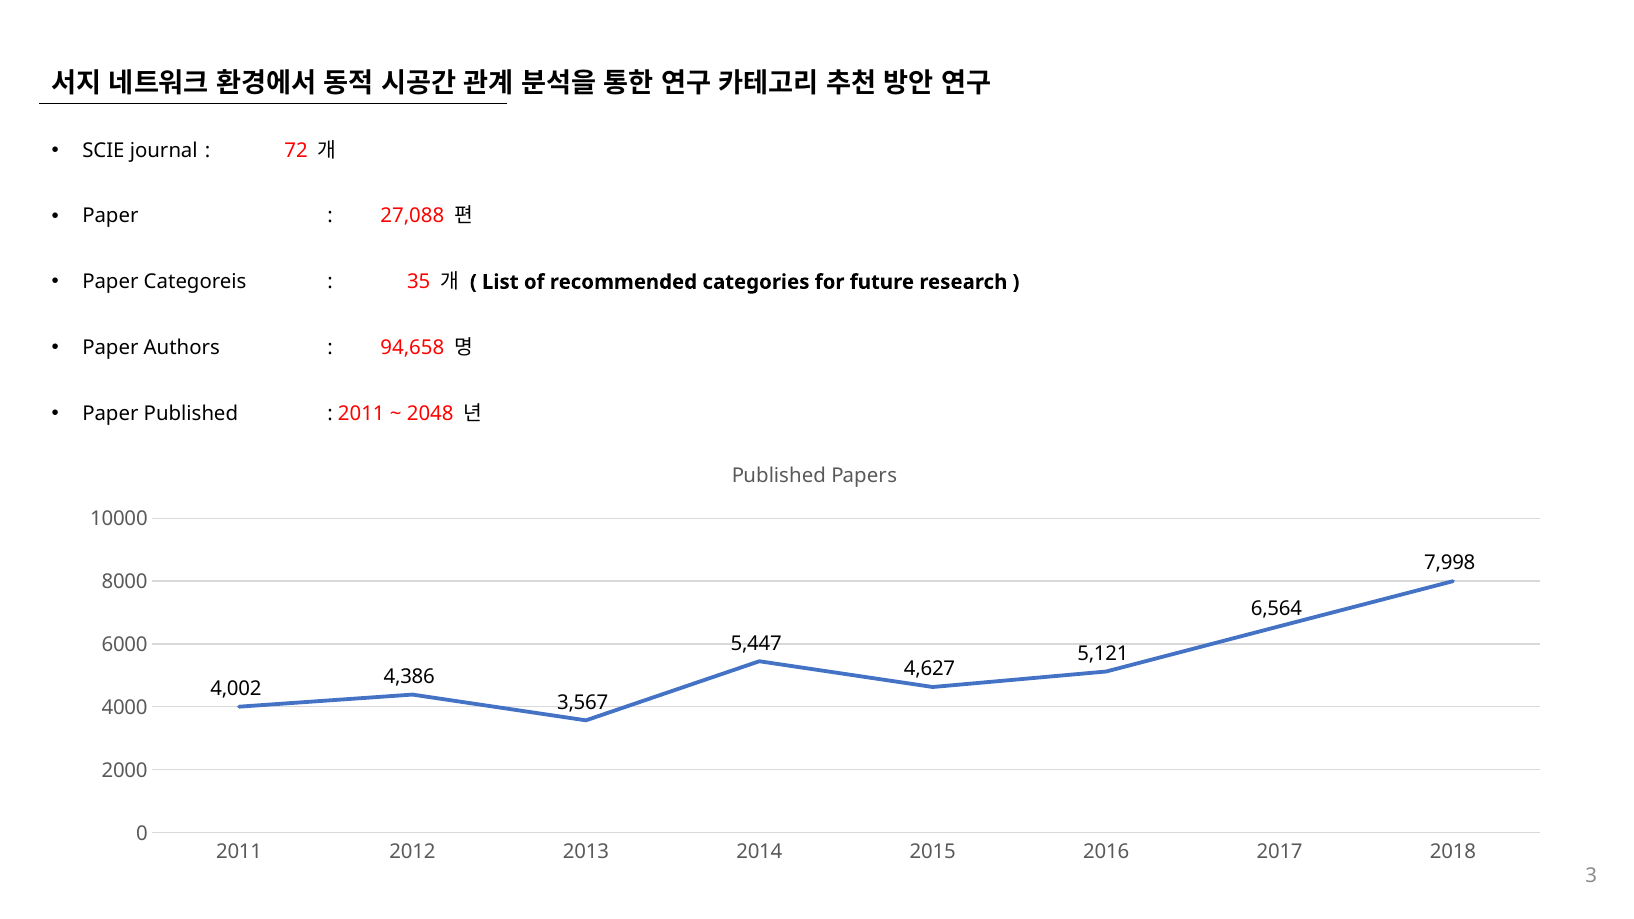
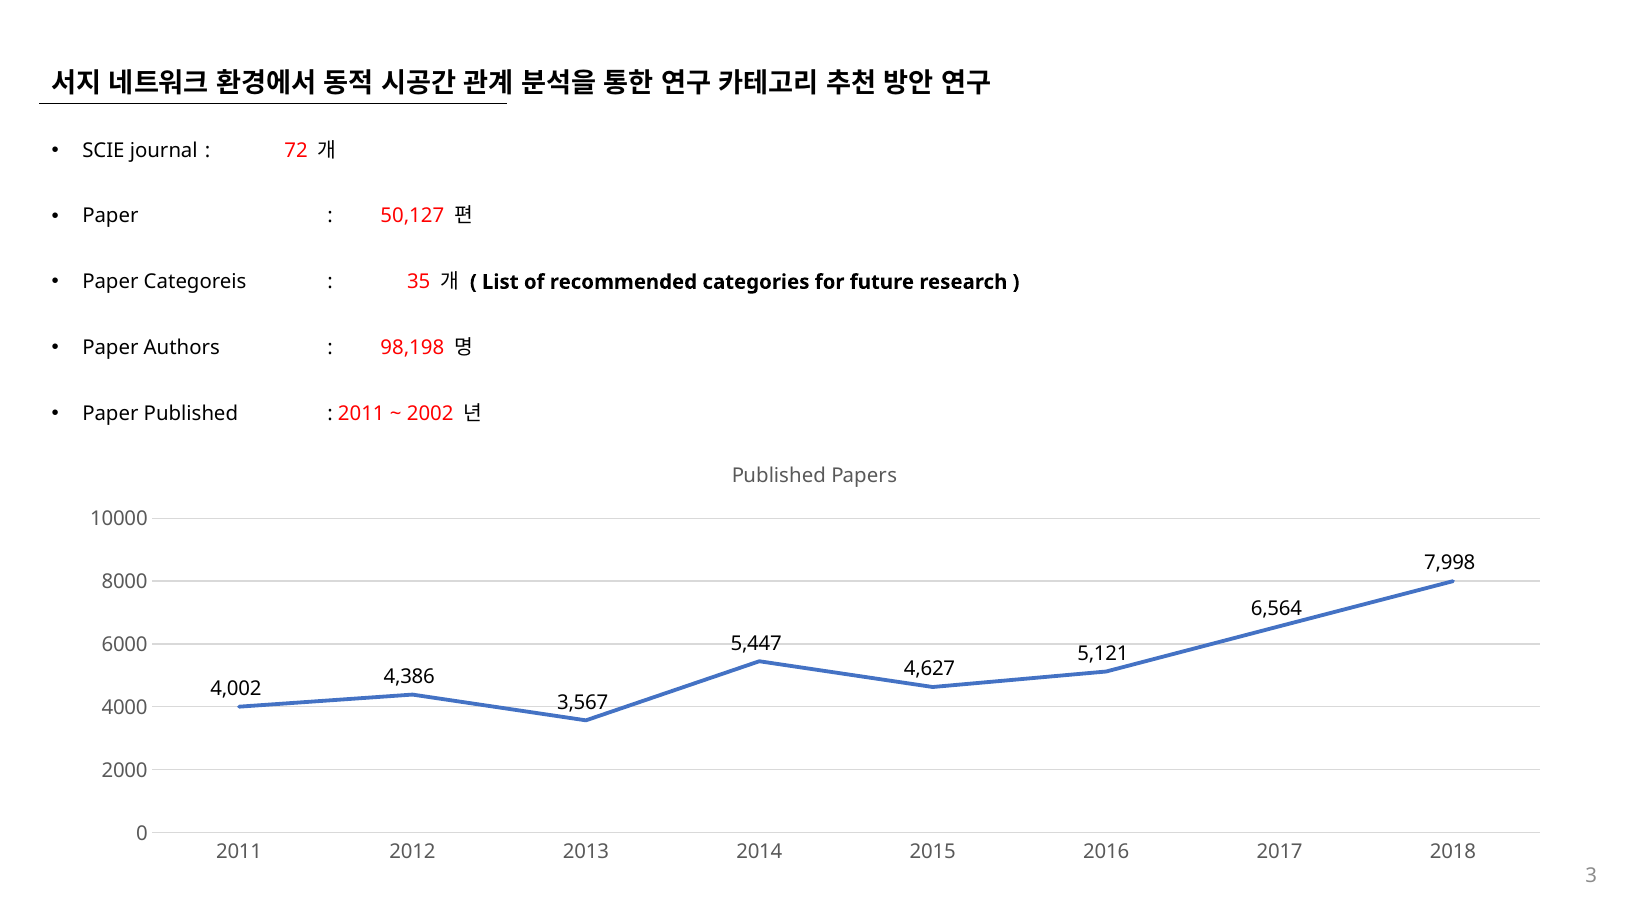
27,088: 27,088 -> 50,127
94,658: 94,658 -> 98,198
2048: 2048 -> 2002
